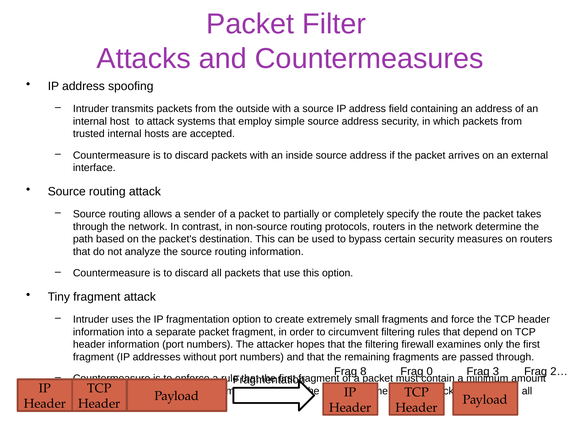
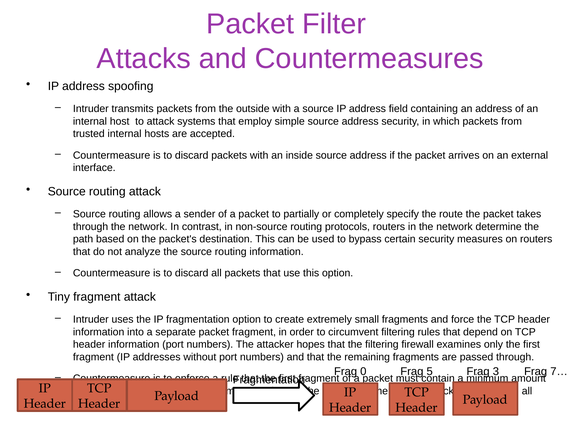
8: 8 -> 0
0: 0 -> 5
2…: 2… -> 7…
